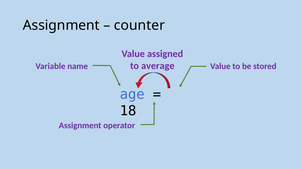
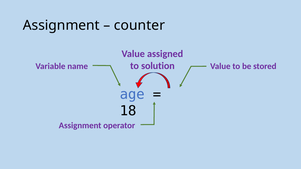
average: average -> solution
